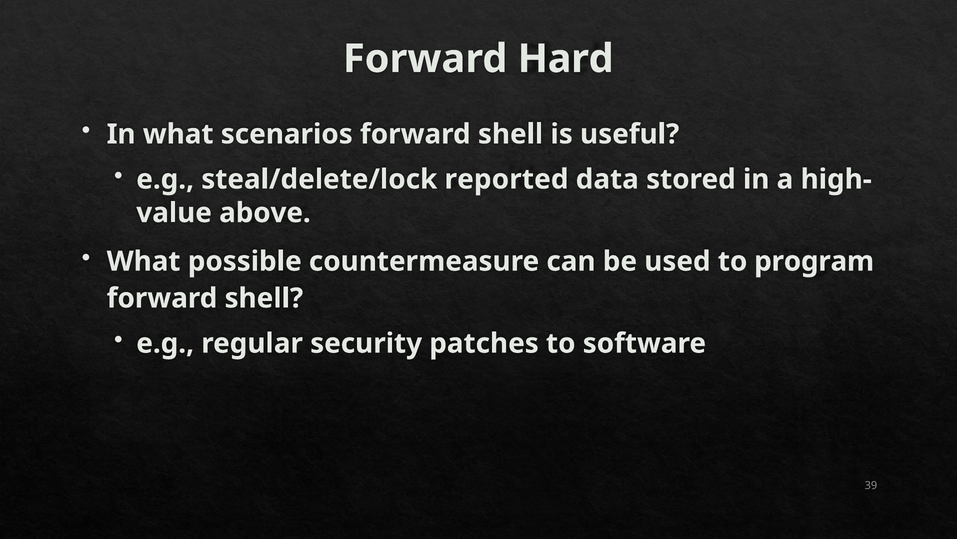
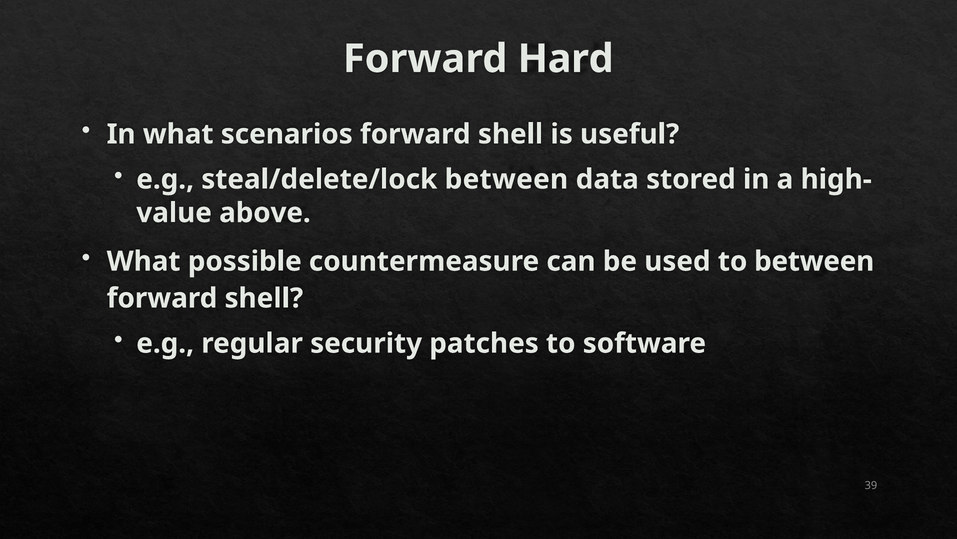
steal/delete/lock reported: reported -> between
to program: program -> between
